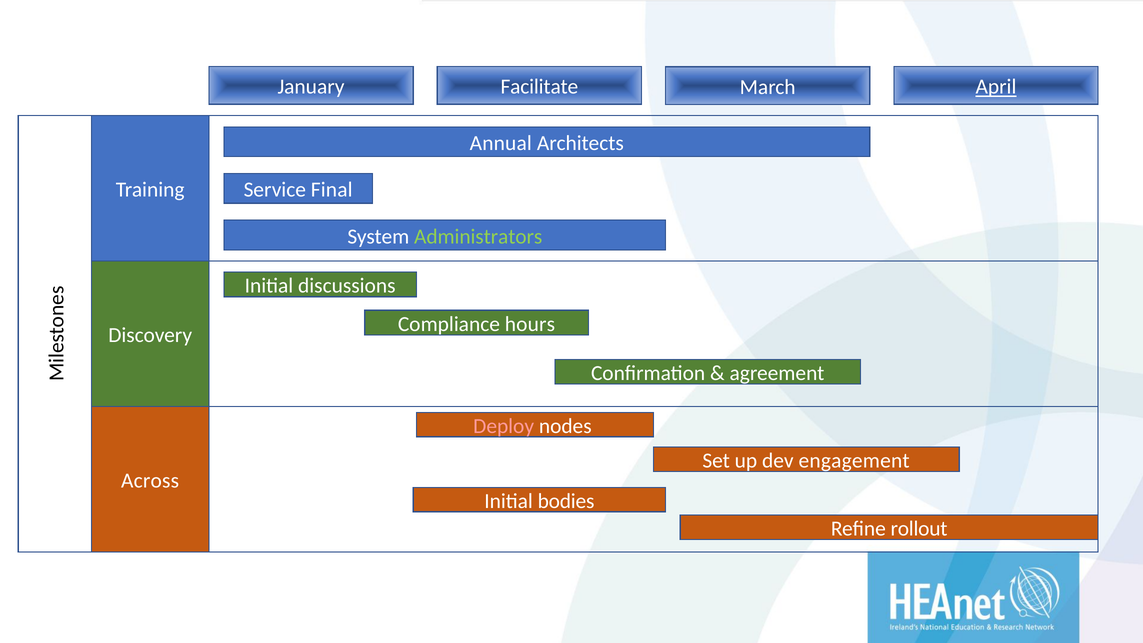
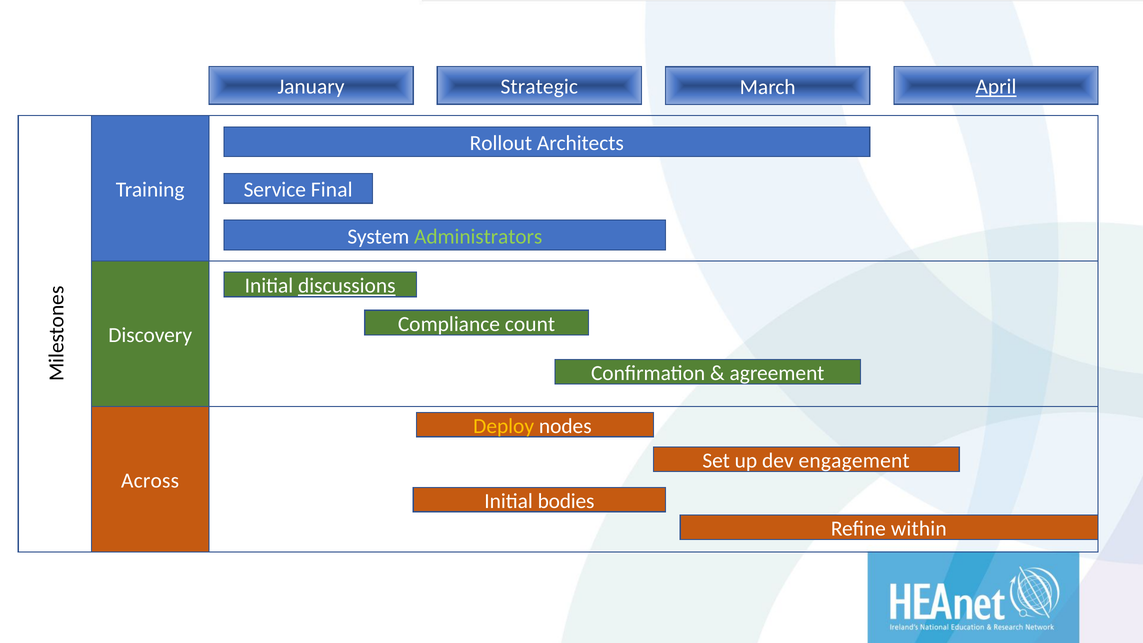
Facilitate: Facilitate -> Strategic
Annual: Annual -> Rollout
discussions underline: none -> present
hours: hours -> count
Deploy colour: pink -> yellow
rollout: rollout -> within
